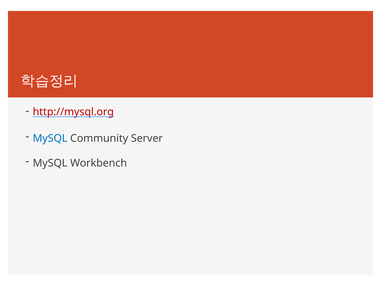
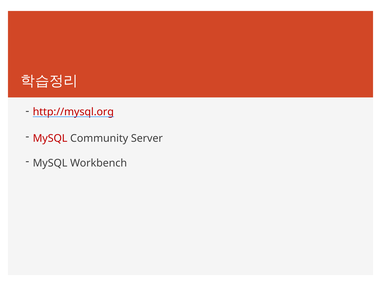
MySQL at (50, 138) colour: blue -> red
